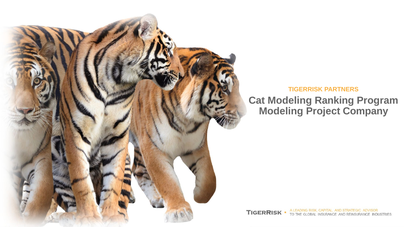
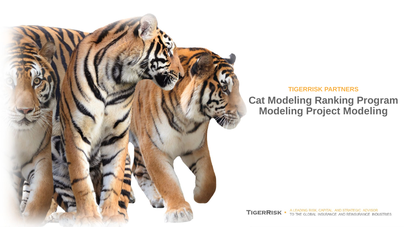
Project Company: Company -> Modeling
